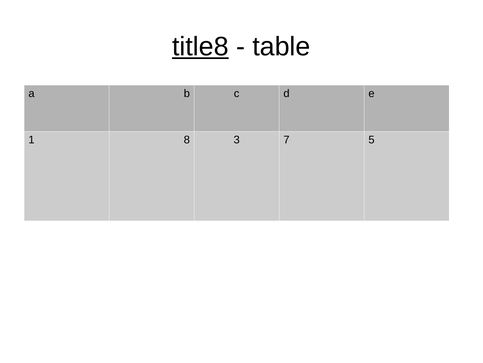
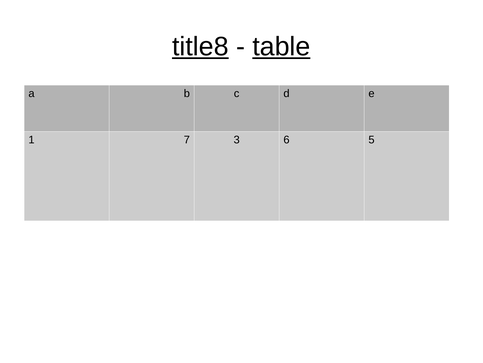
table underline: none -> present
8: 8 -> 7
7: 7 -> 6
